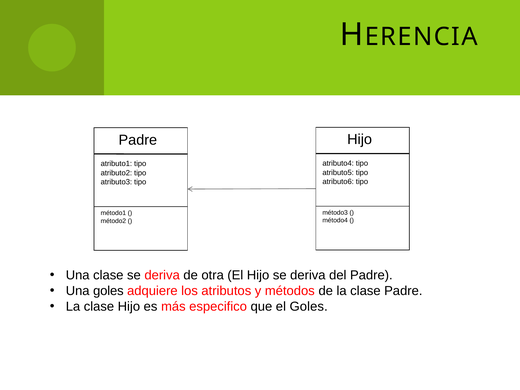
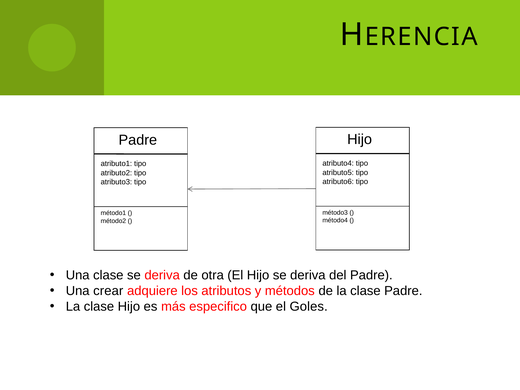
Una goles: goles -> crear
